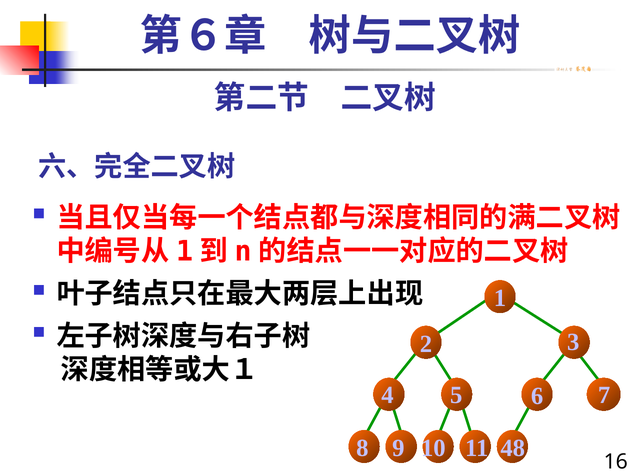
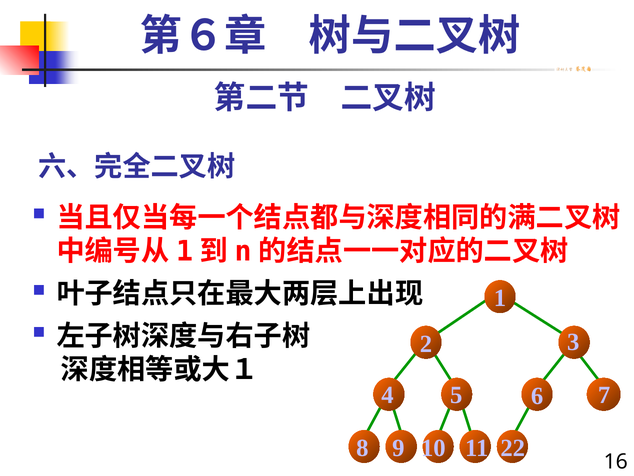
48: 48 -> 22
